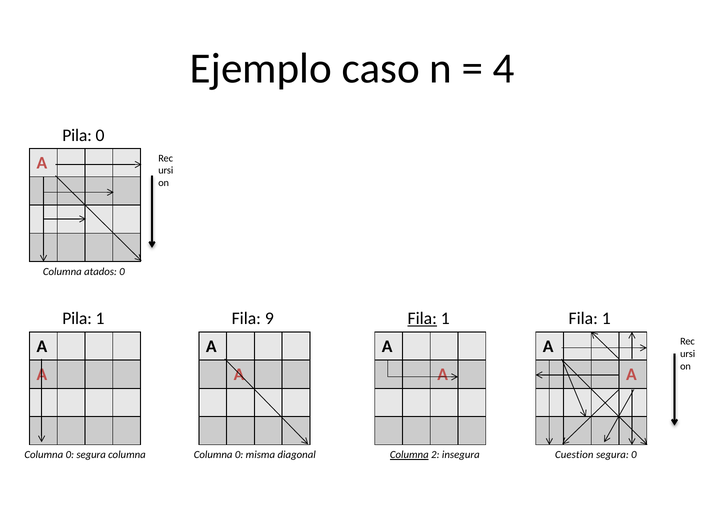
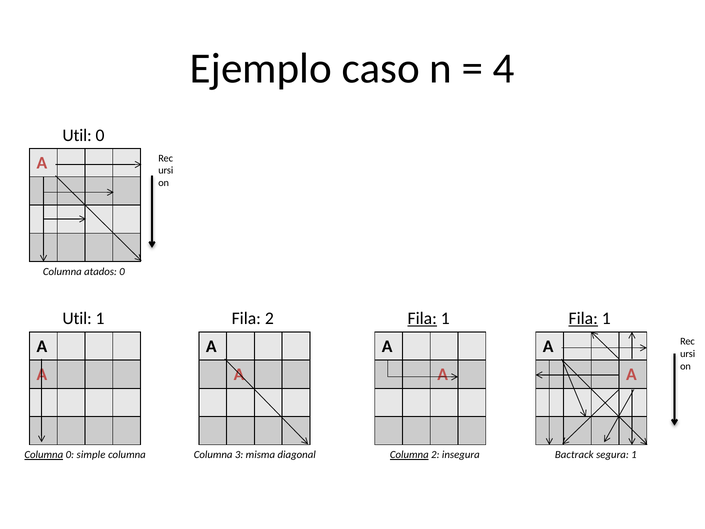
Pila at (77, 135): Pila -> Util
Pila at (77, 318): Pila -> Util
Fila 9: 9 -> 2
Fila at (583, 318) underline: none -> present
Columna at (44, 455) underline: none -> present
0 segura: segura -> simple
0 at (239, 455): 0 -> 3
Cuestion: Cuestion -> Bactrack
segura 0: 0 -> 1
